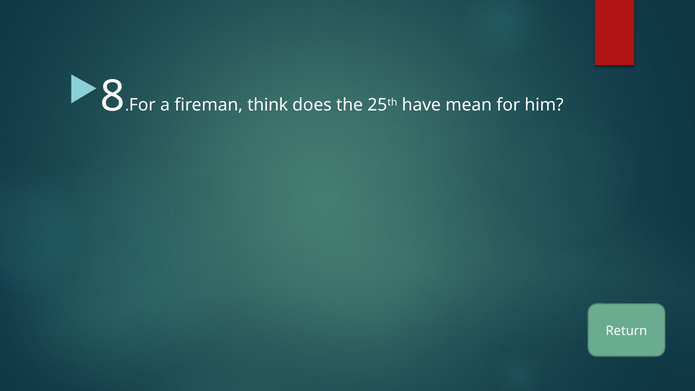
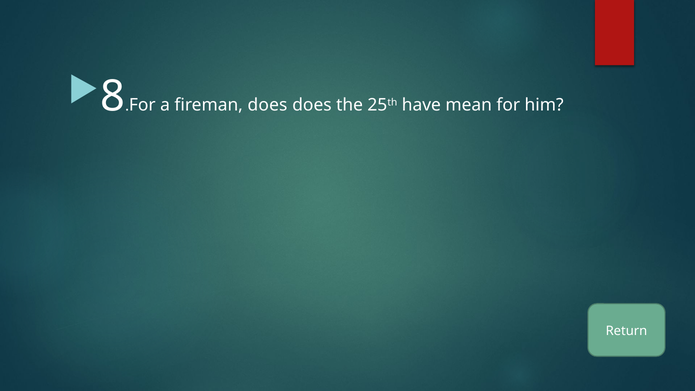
fireman think: think -> does
